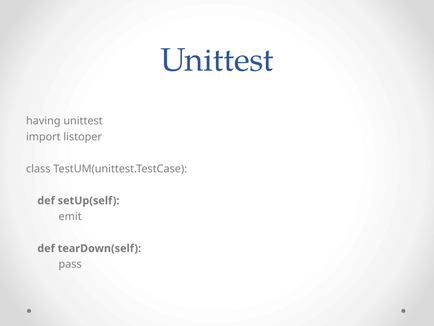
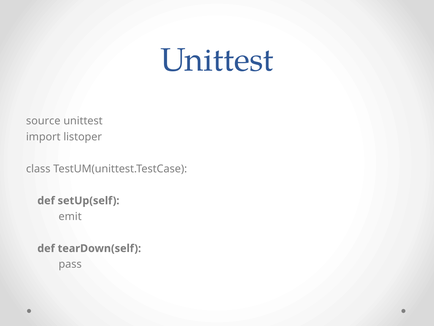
having: having -> source
